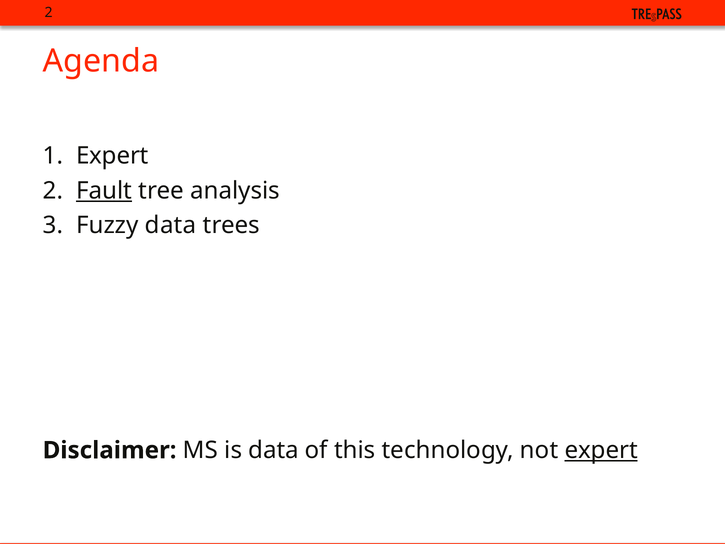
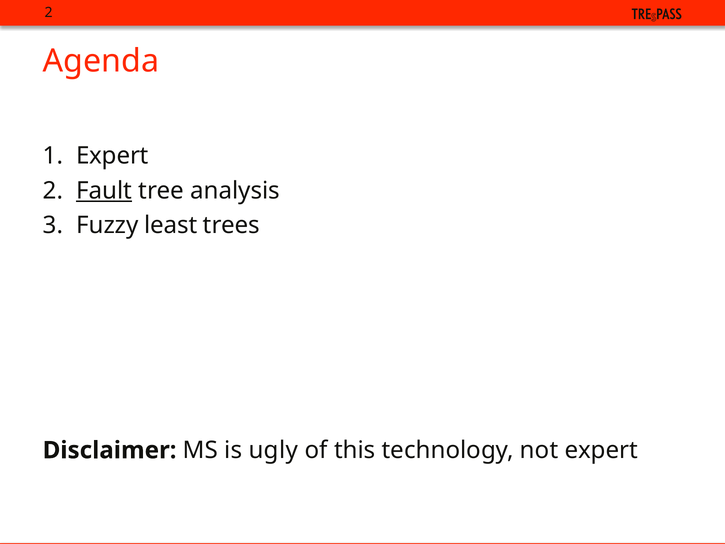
Fuzzy data: data -> least
is data: data -> ugly
expert at (601, 450) underline: present -> none
